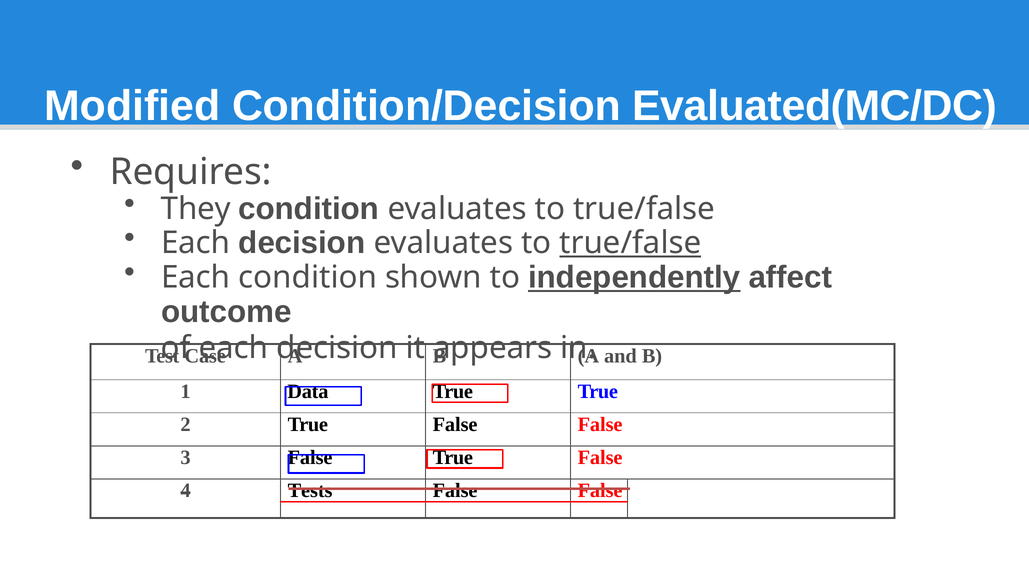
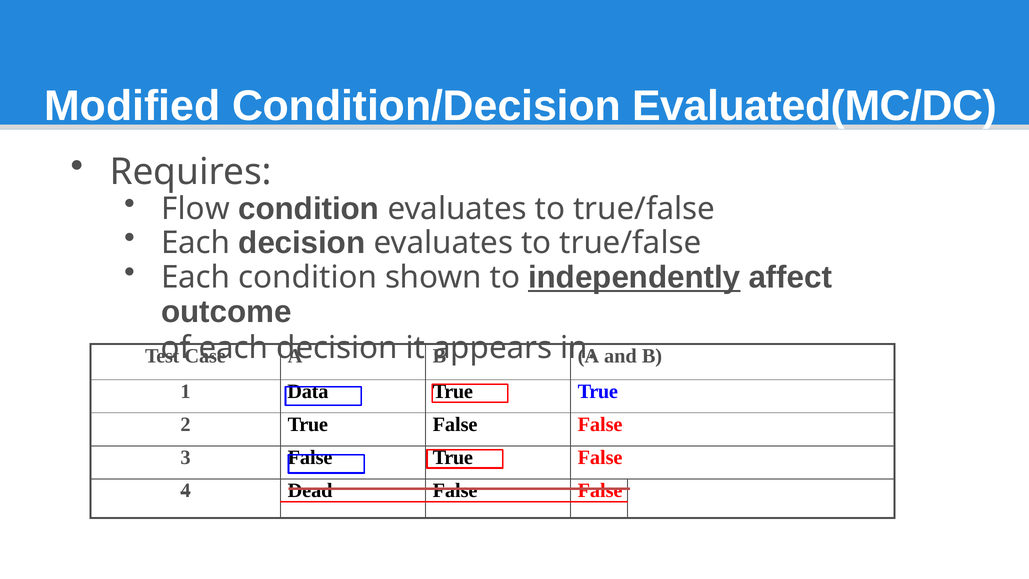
They: They -> Flow
true/false at (630, 243) underline: present -> none
Tests: Tests -> Dead
